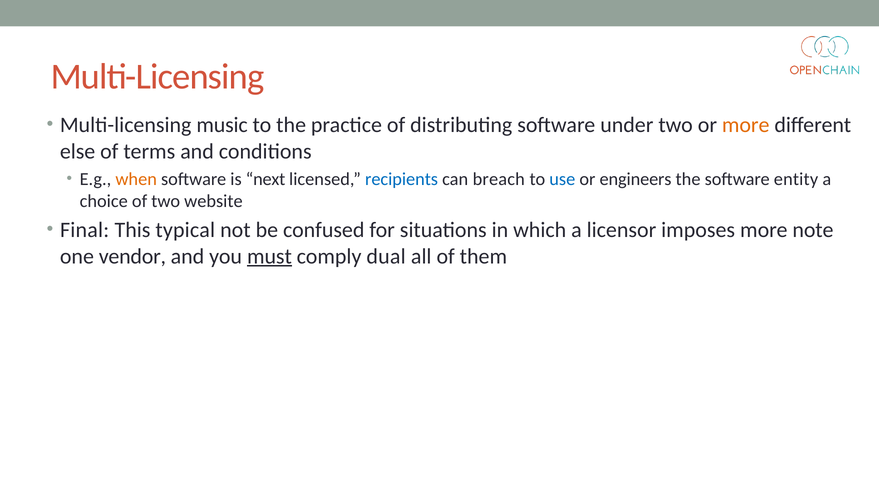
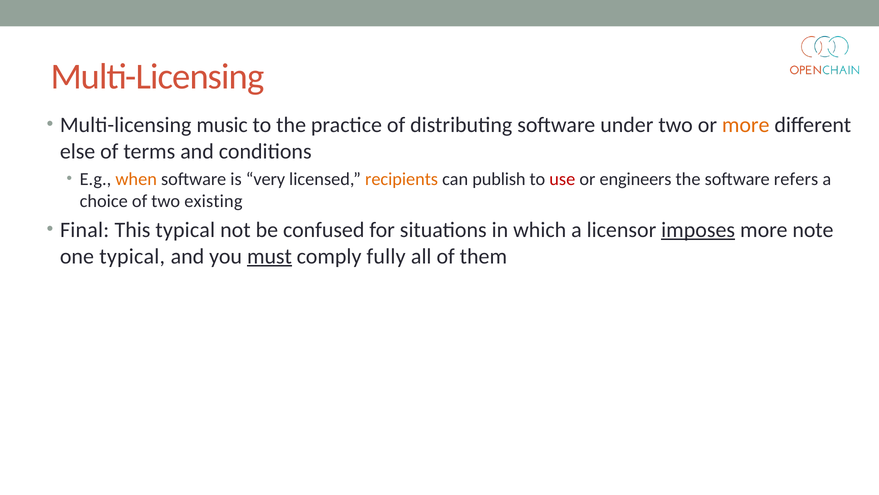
next: next -> very
recipients colour: blue -> orange
breach: breach -> publish
use colour: blue -> red
entity: entity -> refers
website: website -> existing
imposes underline: none -> present
one vendor: vendor -> typical
dual: dual -> fully
